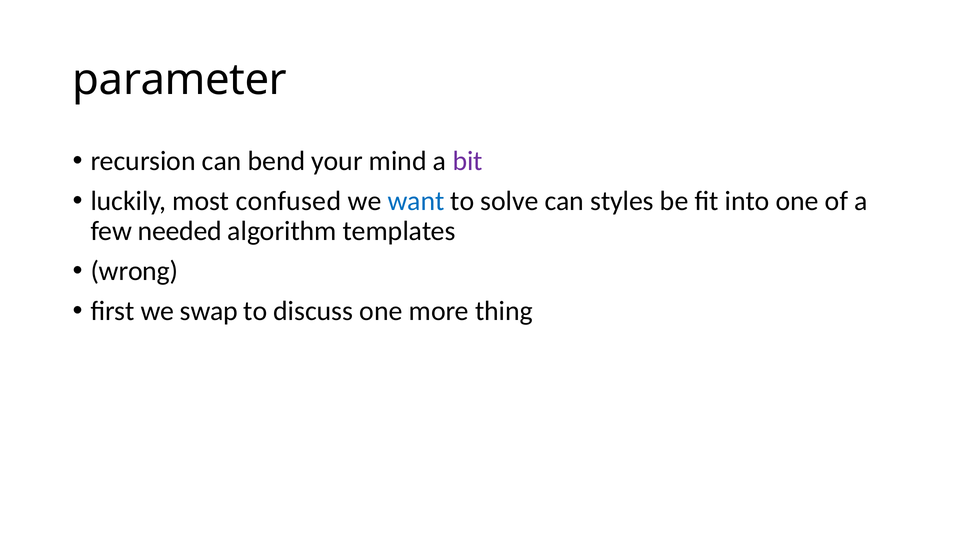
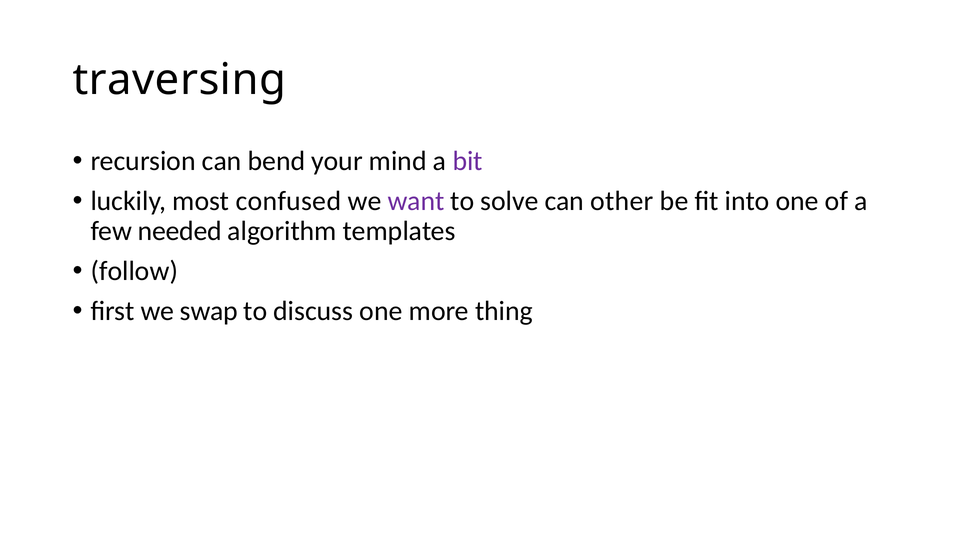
parameter: parameter -> traversing
want colour: blue -> purple
styles: styles -> other
wrong: wrong -> follow
